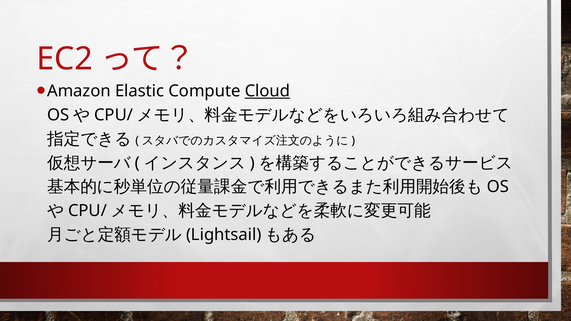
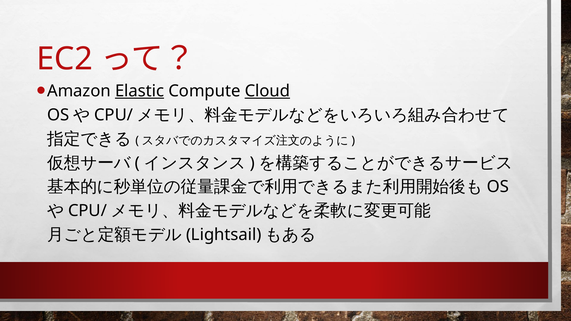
Elastic underline: none -> present
